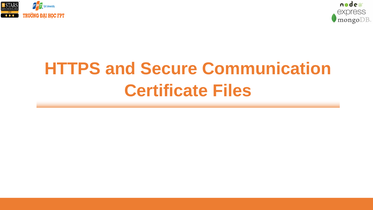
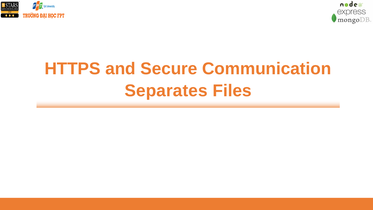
Certificate: Certificate -> Separates
